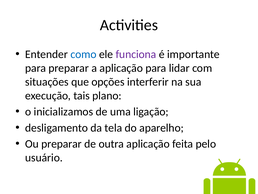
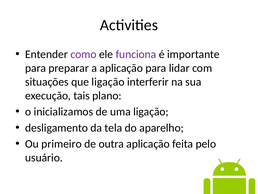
como colour: blue -> purple
que opções: opções -> ligação
Ou preparar: preparar -> primeiro
